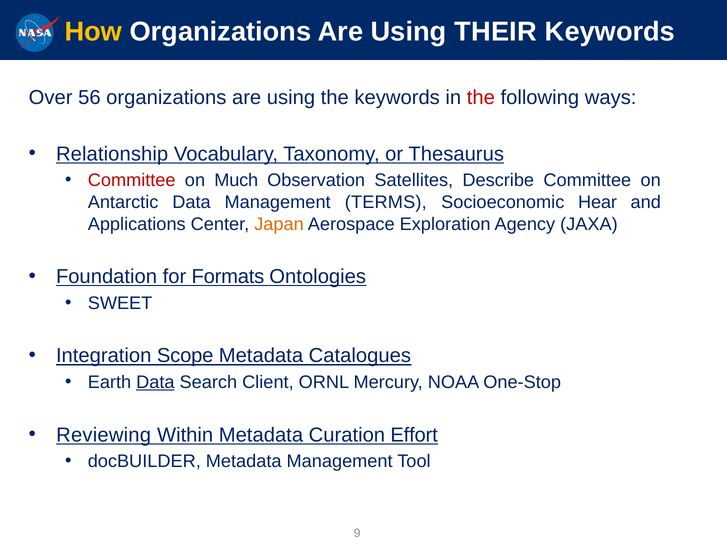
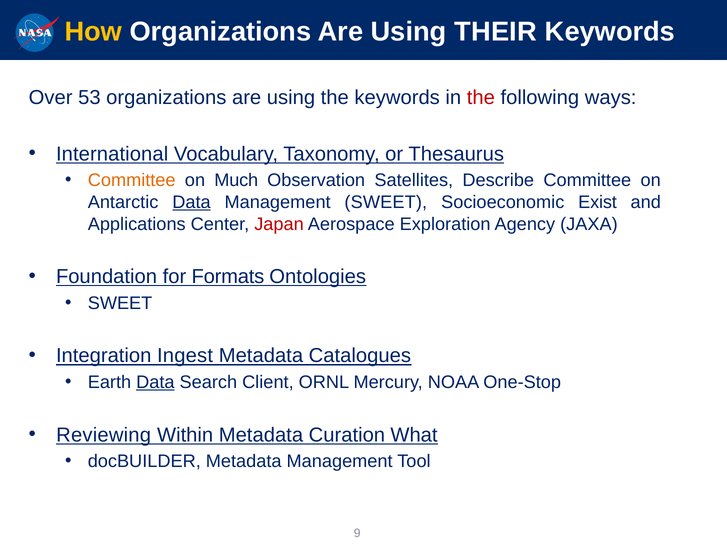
56: 56 -> 53
Relationship: Relationship -> International
Committee at (132, 181) colour: red -> orange
Data at (192, 202) underline: none -> present
Management TERMS: TERMS -> SWEET
Hear: Hear -> Exist
Japan colour: orange -> red
Scope: Scope -> Ingest
Effort: Effort -> What
